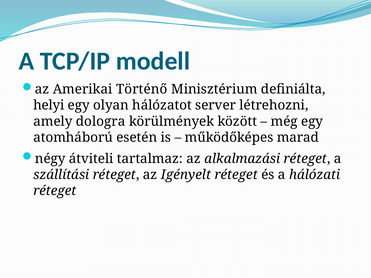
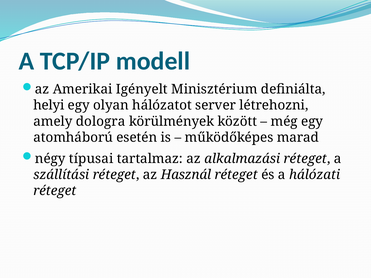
Történő: Történő -> Igényelt
átviteli: átviteli -> típusai
Igényelt: Igényelt -> Használ
